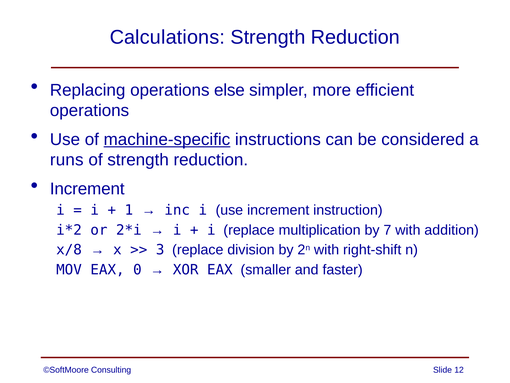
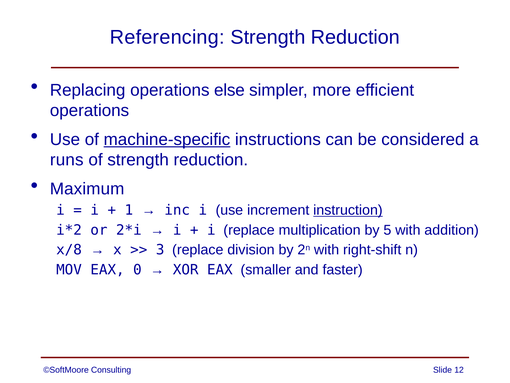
Calculations: Calculations -> Referencing
Increment at (87, 189): Increment -> Maximum
instruction underline: none -> present
7: 7 -> 5
